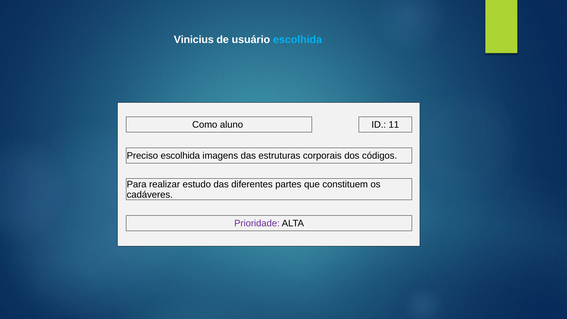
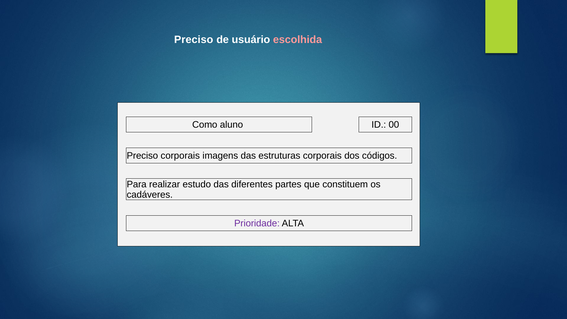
Vinicius at (194, 40): Vinicius -> Preciso
escolhida at (298, 40) colour: light blue -> pink
11: 11 -> 00
Preciso escolhida: escolhida -> corporais
